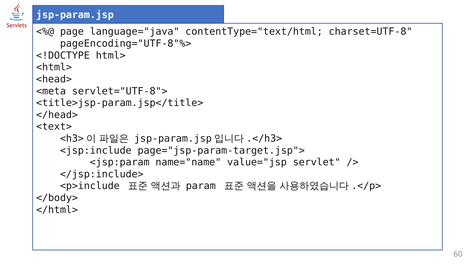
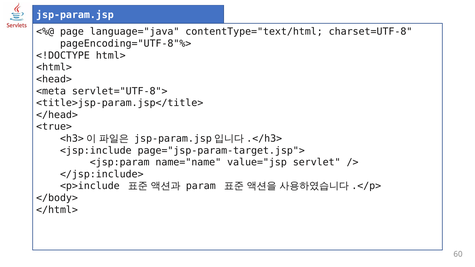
<text>: <text> -> <true>
